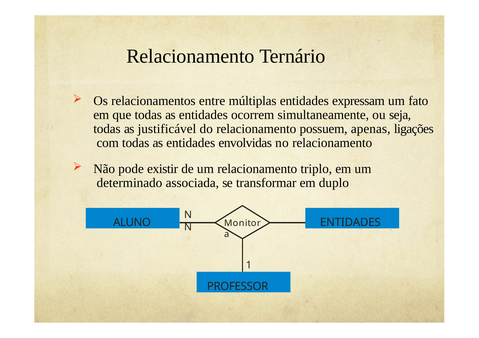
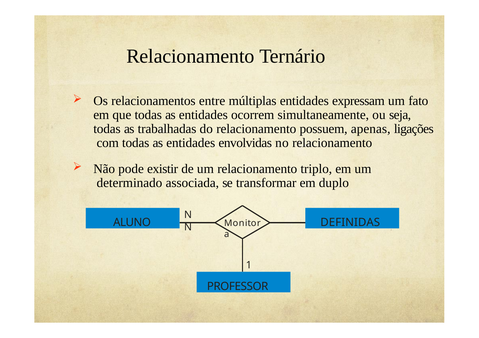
justificável: justificável -> trabalhadas
ALUNO ENTIDADES: ENTIDADES -> DEFINIDAS
